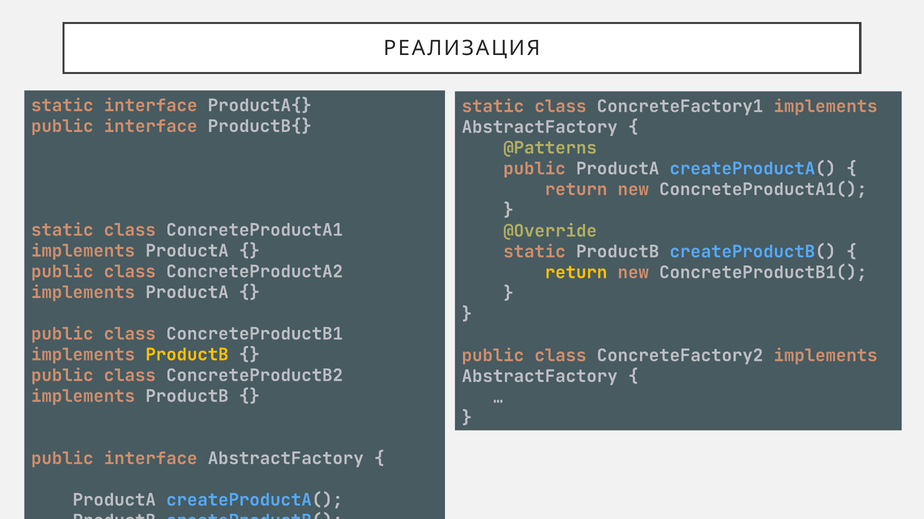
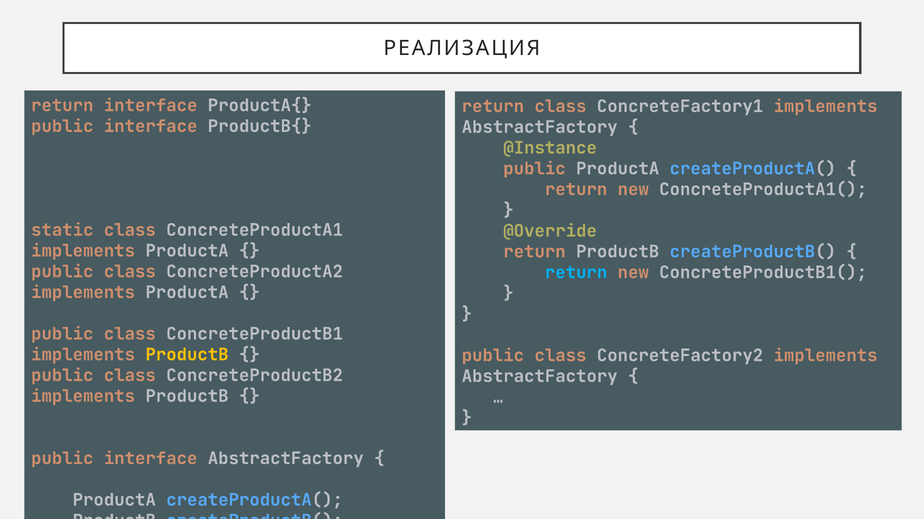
static at (62, 106): static -> return
static at (493, 106): static -> return
@Patterns: @Patterns -> @Instance
static at (534, 252): static -> return
return at (576, 273) colour: yellow -> light blue
